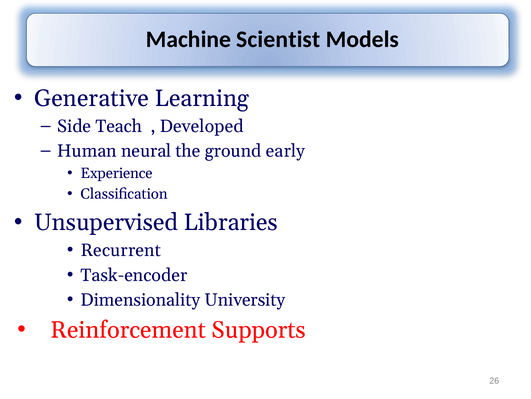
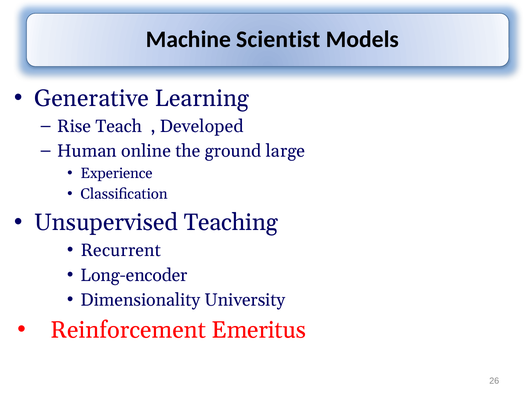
Side: Side -> Rise
neural: neural -> online
early: early -> large
Libraries: Libraries -> Teaching
Task-encoder: Task-encoder -> Long-encoder
Supports: Supports -> Emeritus
